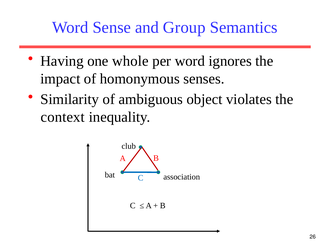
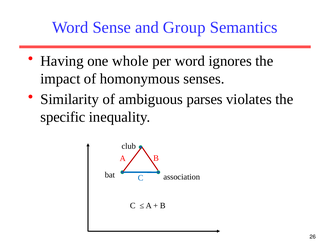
object: object -> parses
context: context -> specific
